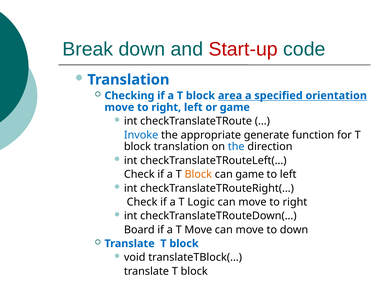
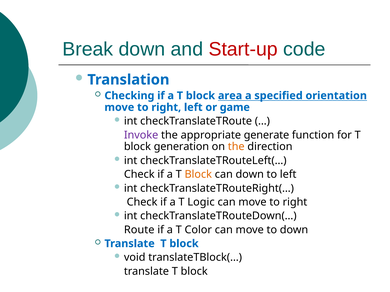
Invoke colour: blue -> purple
block translation: translation -> generation
the at (236, 147) colour: blue -> orange
can game: game -> down
Board: Board -> Route
T Move: Move -> Color
